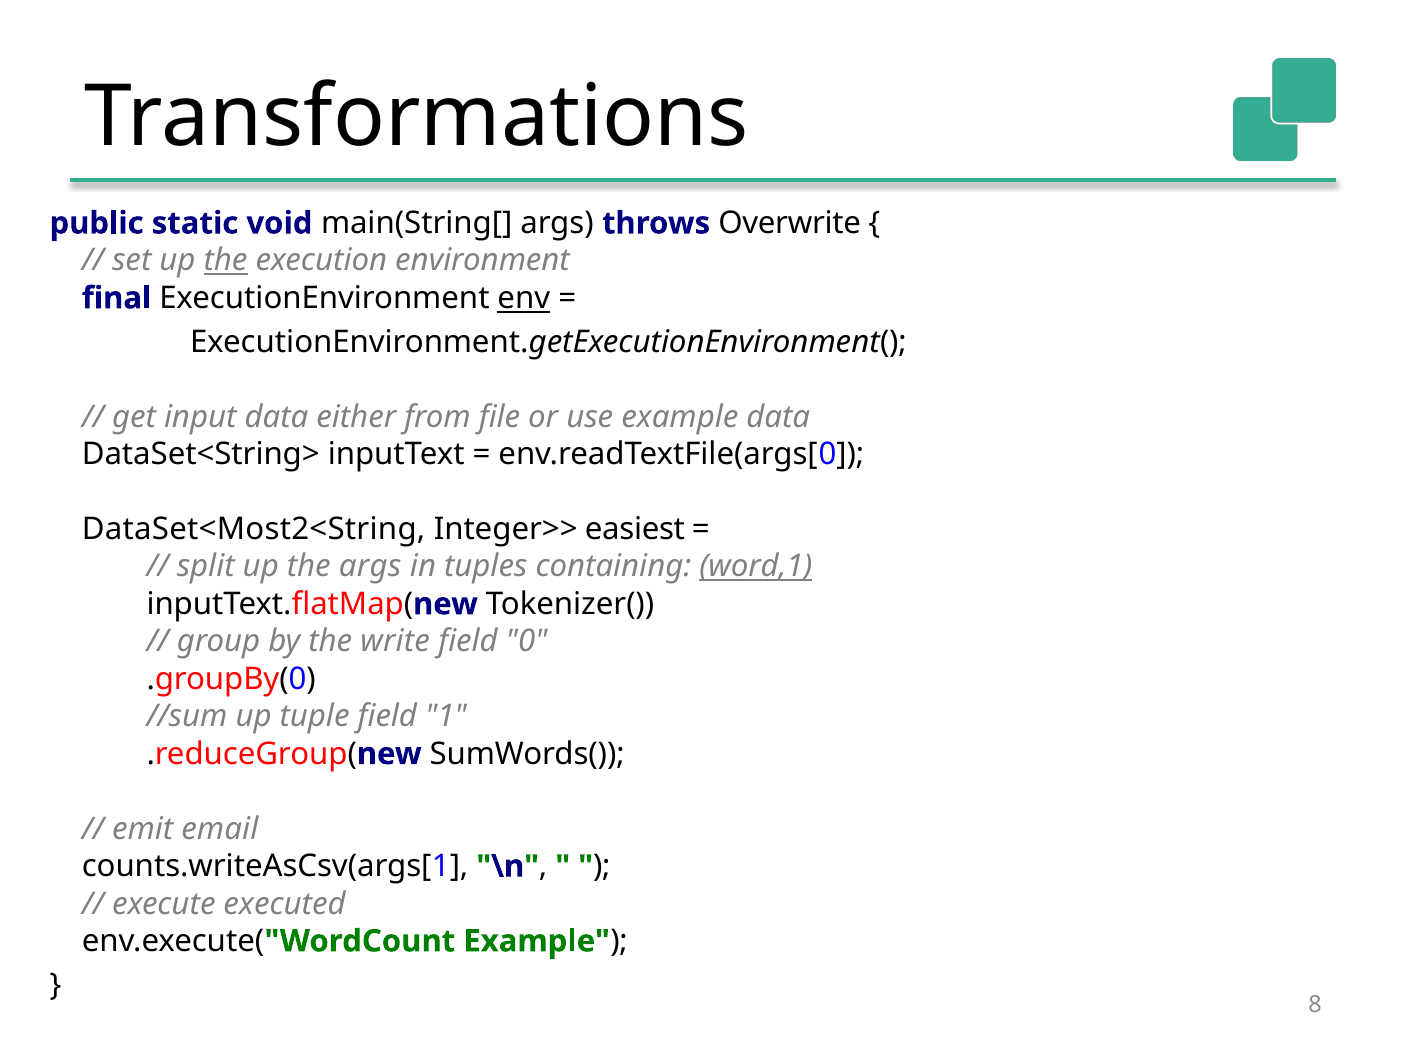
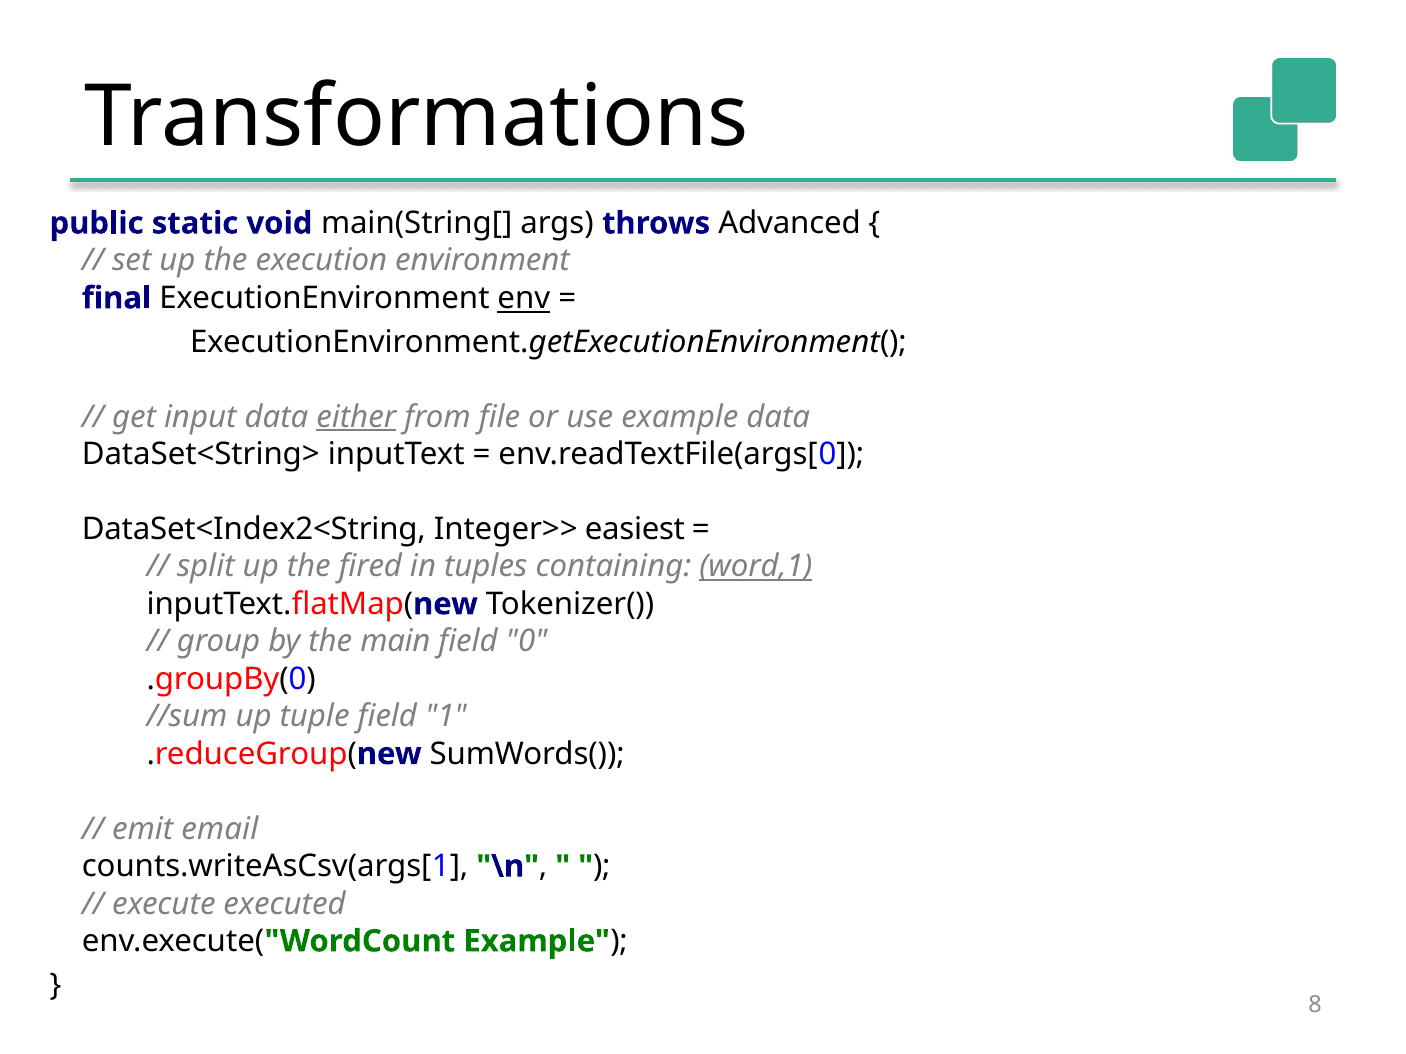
Overwrite: Overwrite -> Advanced
the at (226, 261) underline: present -> none
either underline: none -> present
DataSet<Most2<String: DataSet<Most2<String -> DataSet<Index2<String
the args: args -> fired
write: write -> main
